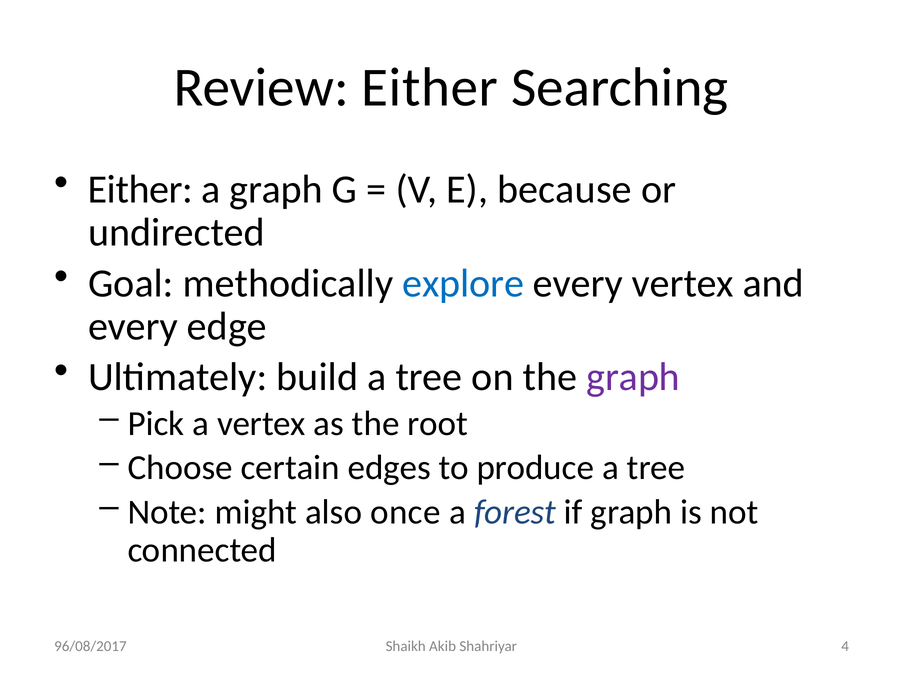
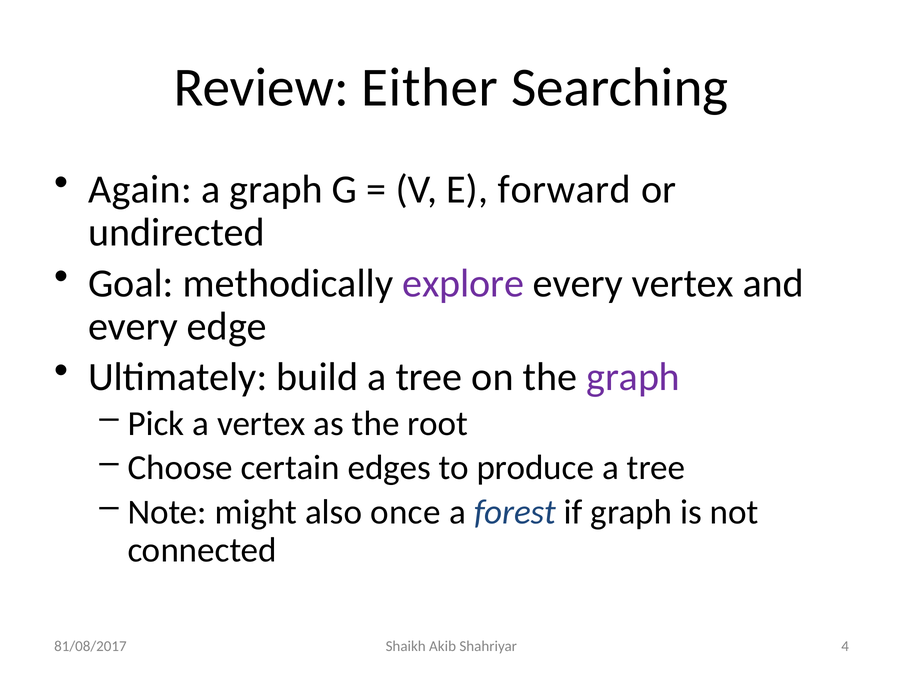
Either at (140, 189): Either -> Again
because: because -> forward
explore colour: blue -> purple
96/08/2017: 96/08/2017 -> 81/08/2017
